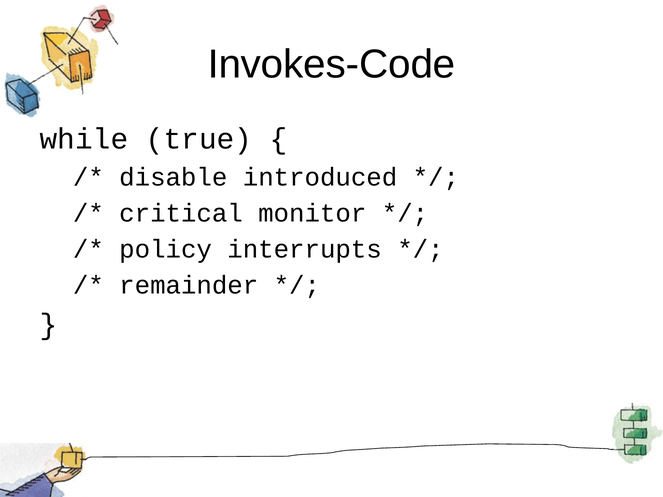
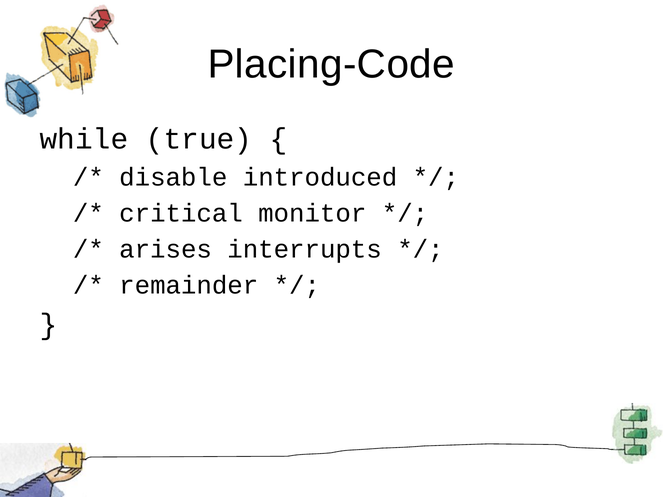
Invokes-Code: Invokes-Code -> Placing-Code
policy: policy -> arises
